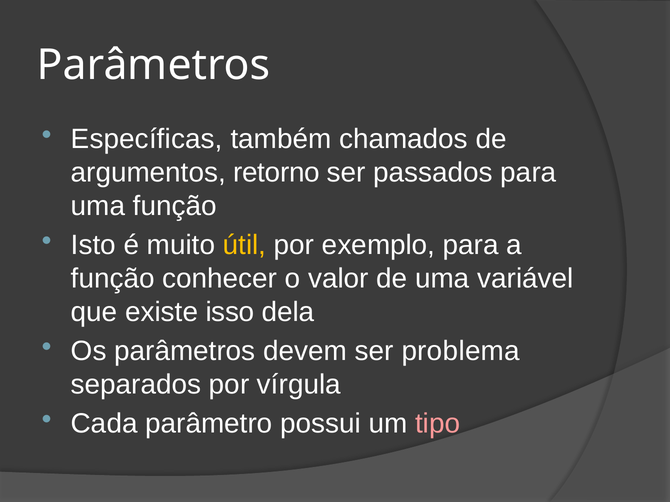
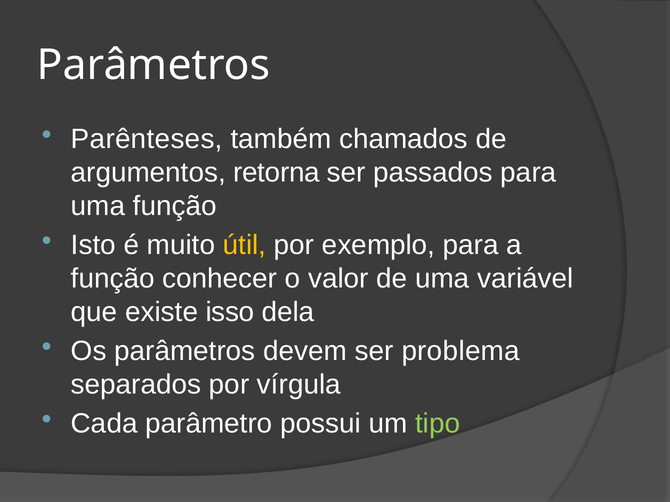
Específicas: Específicas -> Parênteses
retorno: retorno -> retorna
tipo colour: pink -> light green
